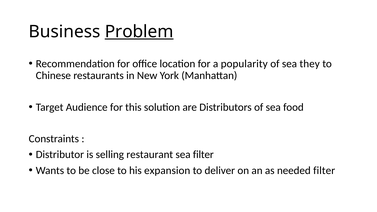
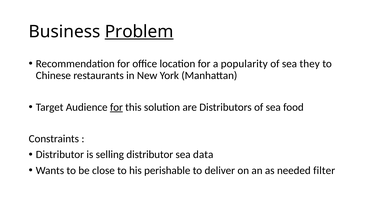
for at (116, 107) underline: none -> present
selling restaurant: restaurant -> distributor
sea filter: filter -> data
expansion: expansion -> perishable
